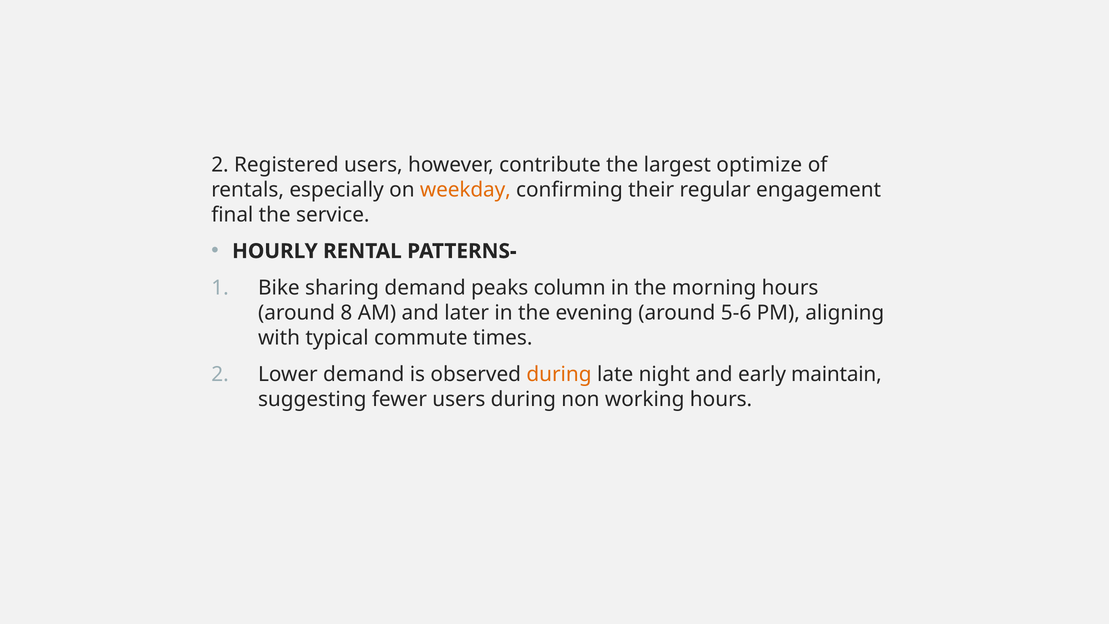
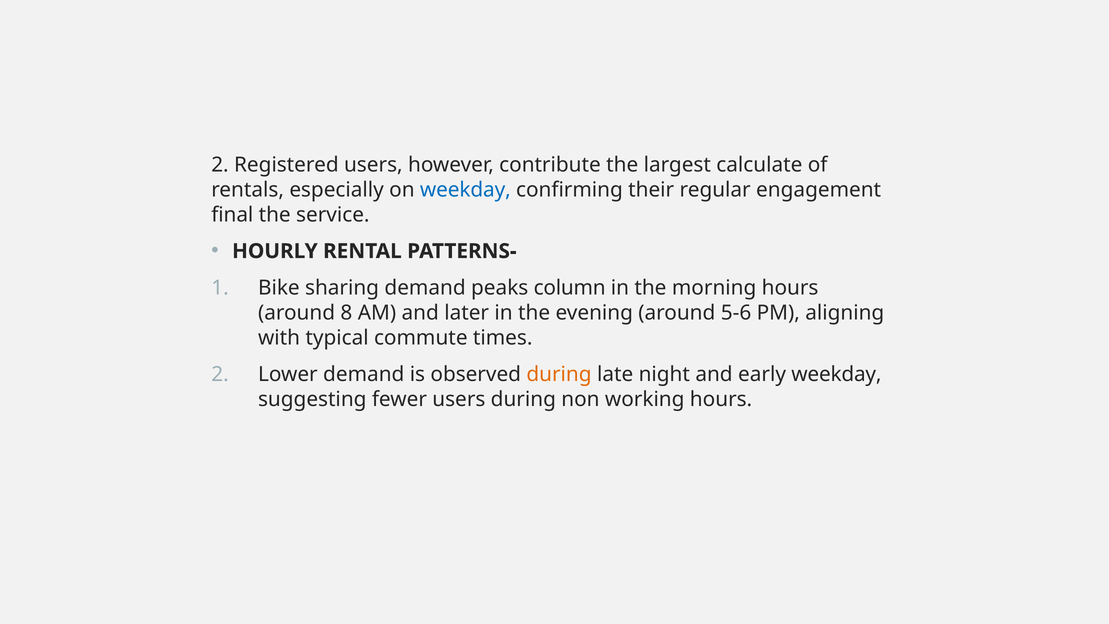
optimize: optimize -> calculate
weekday at (465, 190) colour: orange -> blue
early maintain: maintain -> weekday
